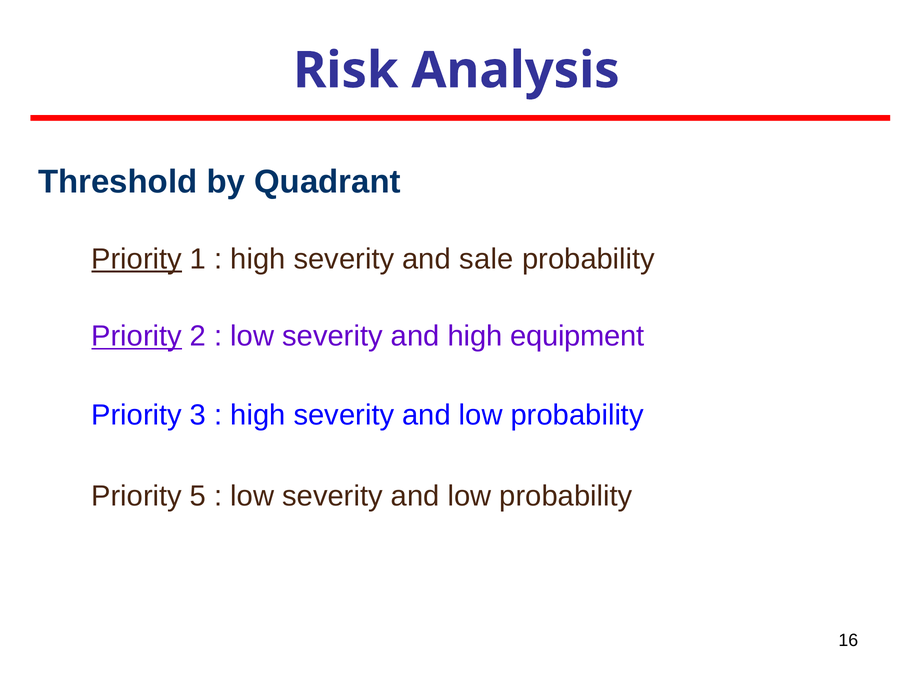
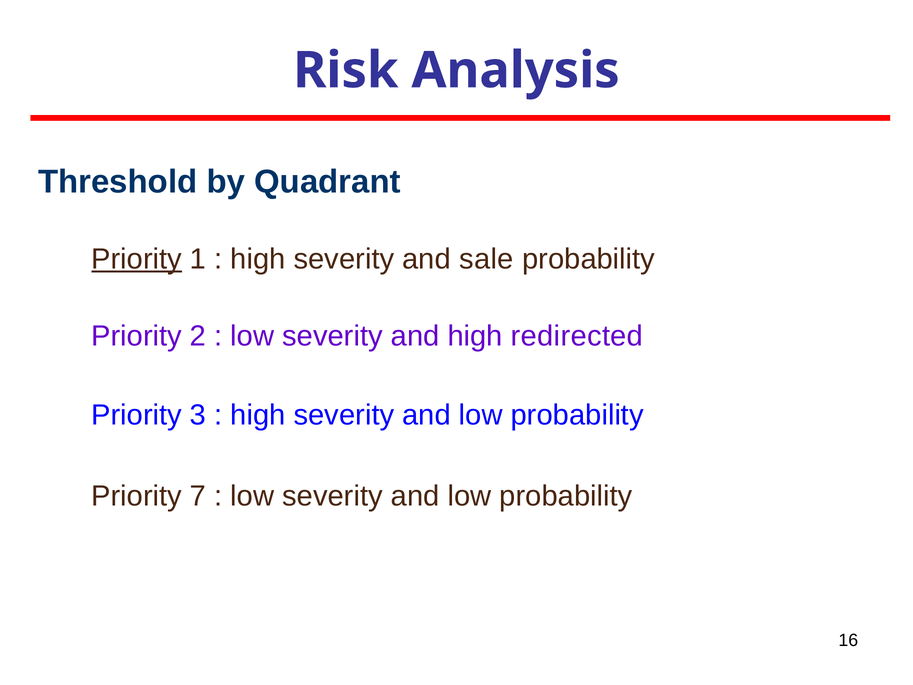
Priority at (137, 336) underline: present -> none
equipment: equipment -> redirected
5: 5 -> 7
